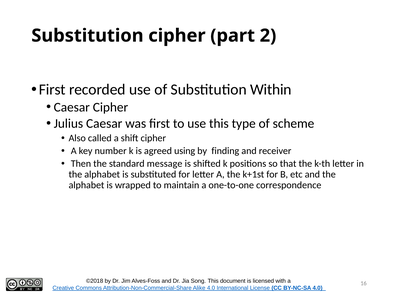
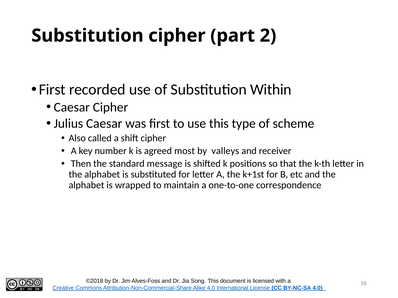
using: using -> most
finding: finding -> valleys
